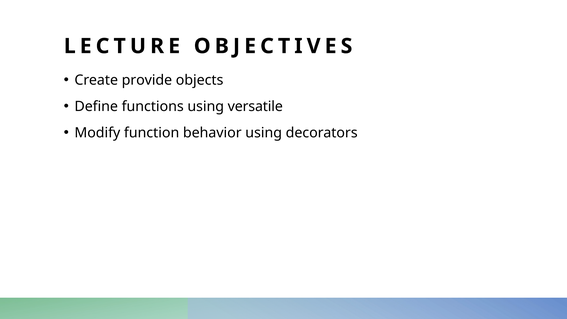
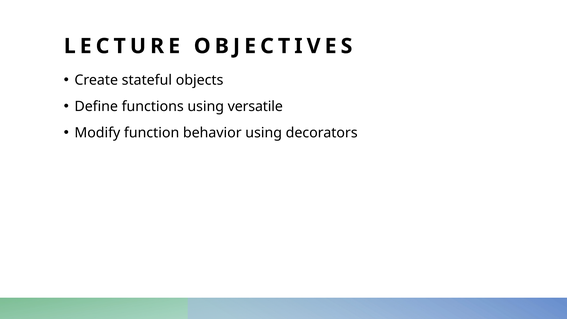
provide: provide -> stateful
